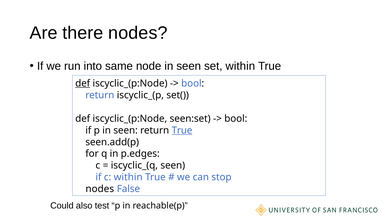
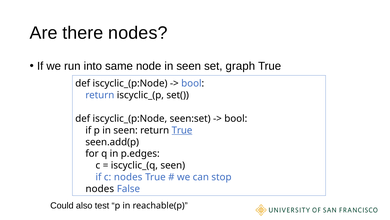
set within: within -> graph
def at (83, 83) underline: present -> none
c within: within -> nodes
